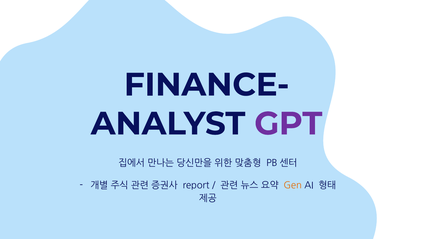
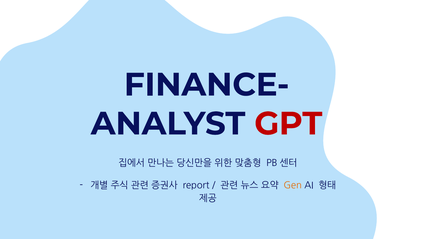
GPT colour: purple -> red
